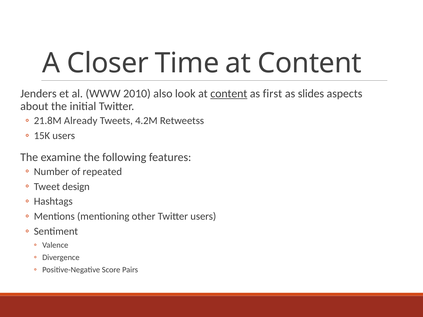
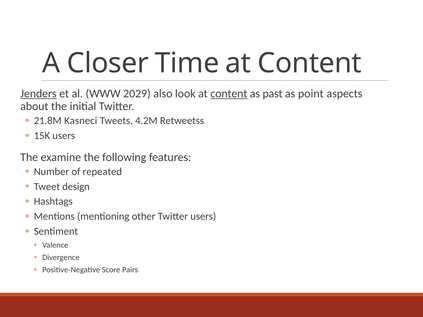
Jenders underline: none -> present
2010: 2010 -> 2029
first: first -> past
slides: slides -> point
Already: Already -> Kasneci
